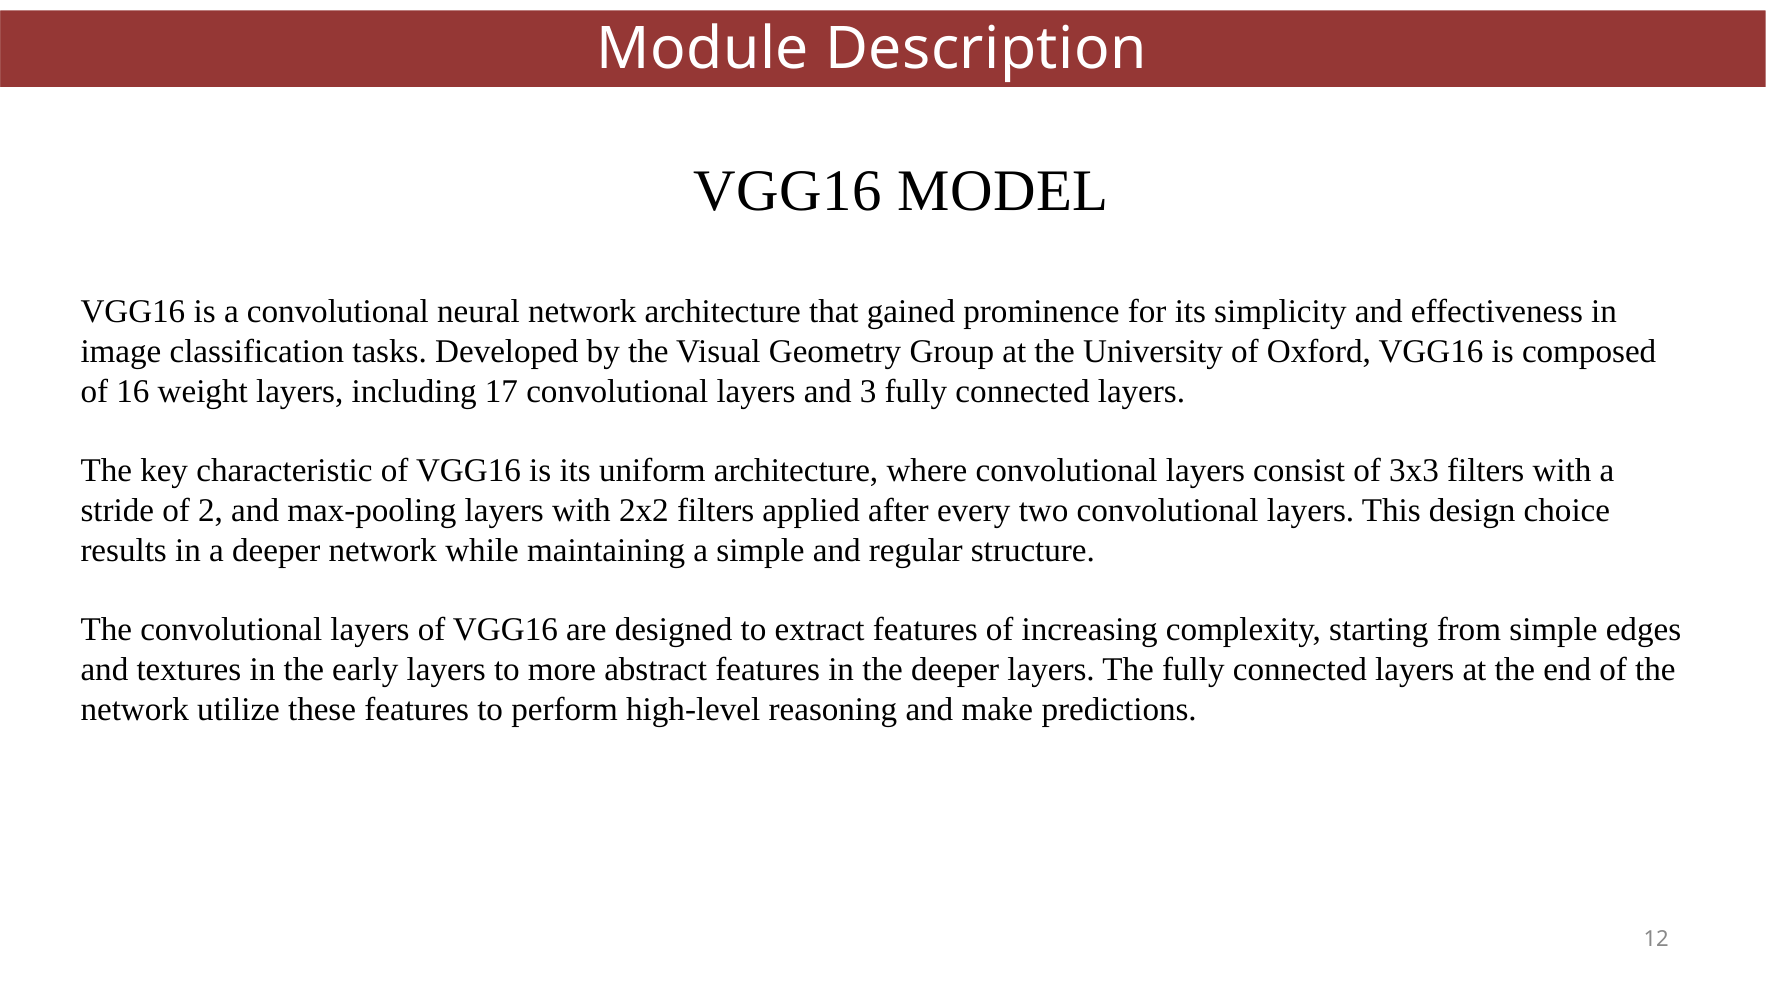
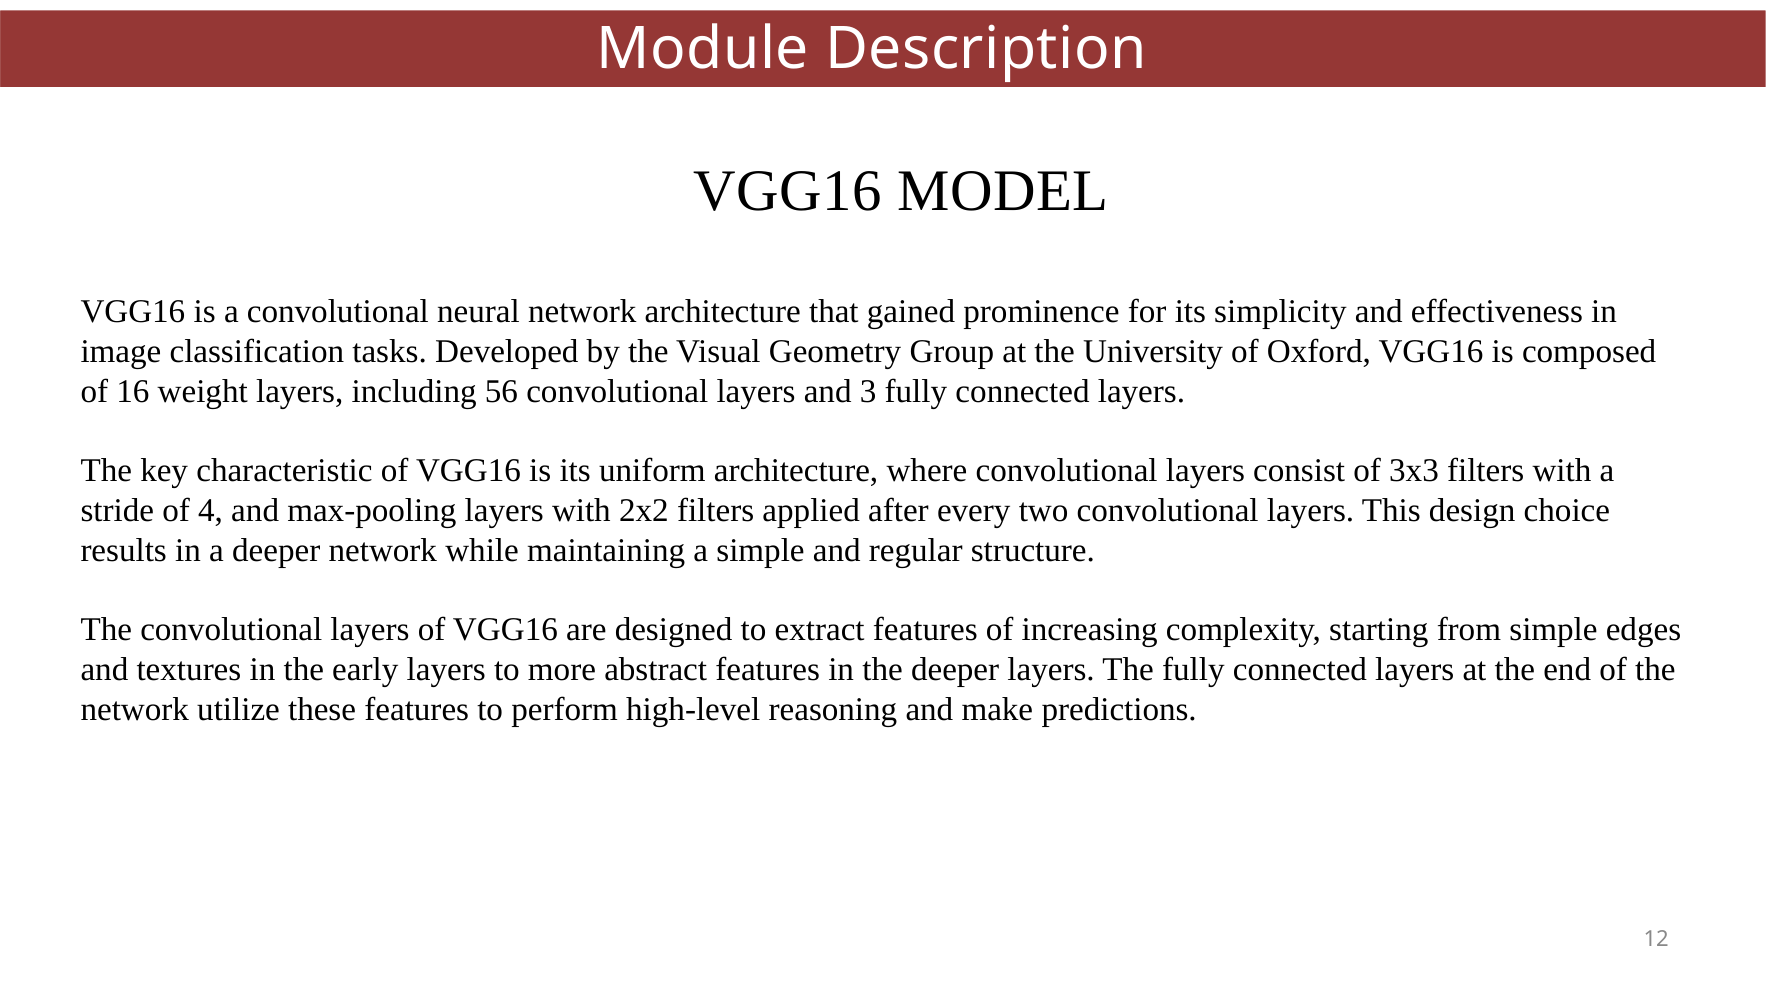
17: 17 -> 56
2: 2 -> 4
